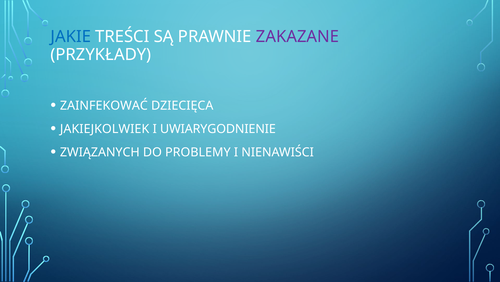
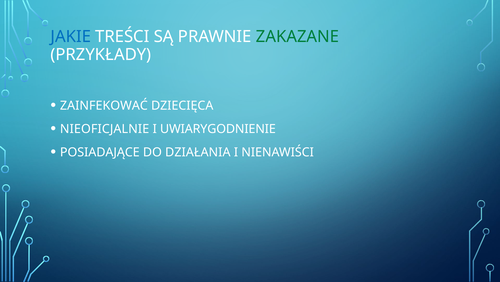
ZAKAZANE colour: purple -> green
JAKIEJKOLWIEK: JAKIEJKOLWIEK -> NIEOFICJALNIE
ZWIĄZANYCH: ZWIĄZANYCH -> POSIADAJĄCE
PROBLEMY: PROBLEMY -> DZIAŁANIA
